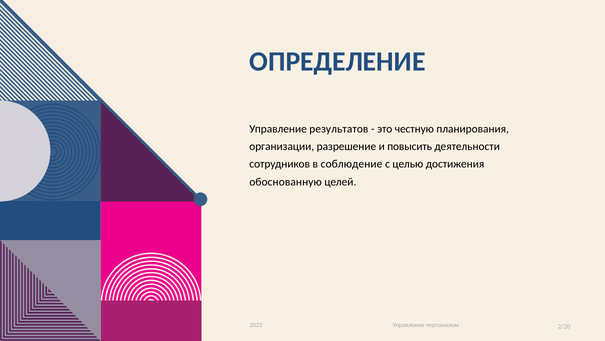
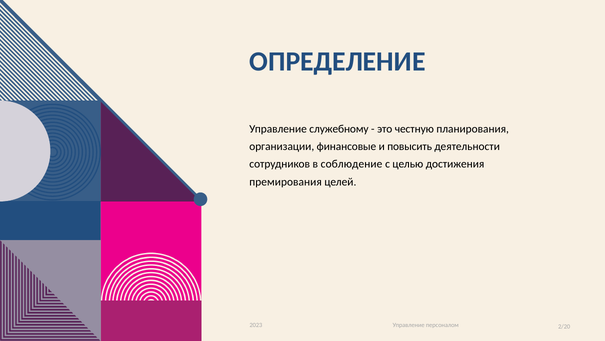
результатов: результатов -> служебному
разрешение: разрешение -> финансовые
обоснованную: обоснованную -> премирования
